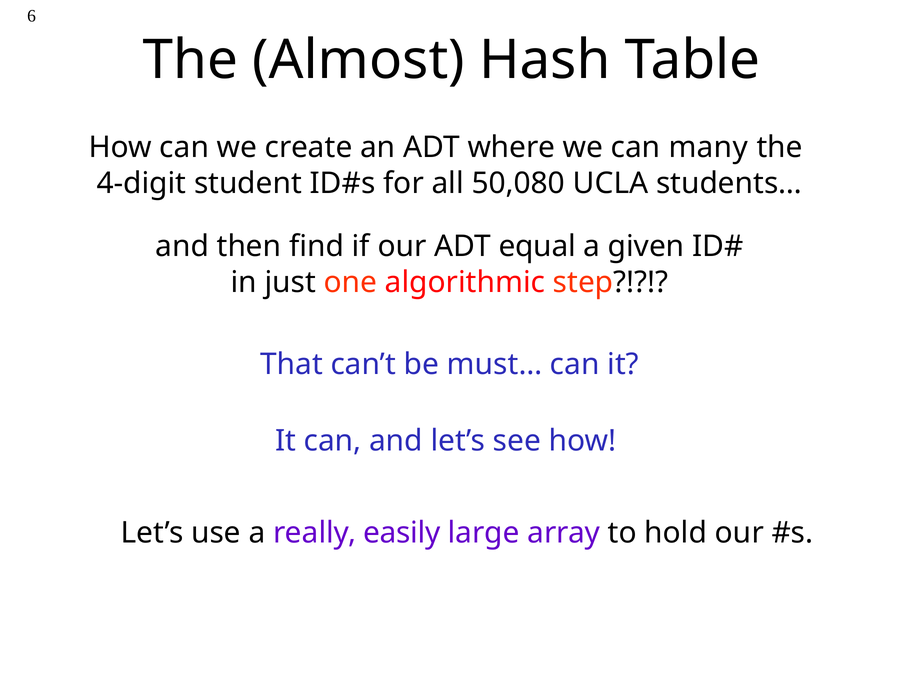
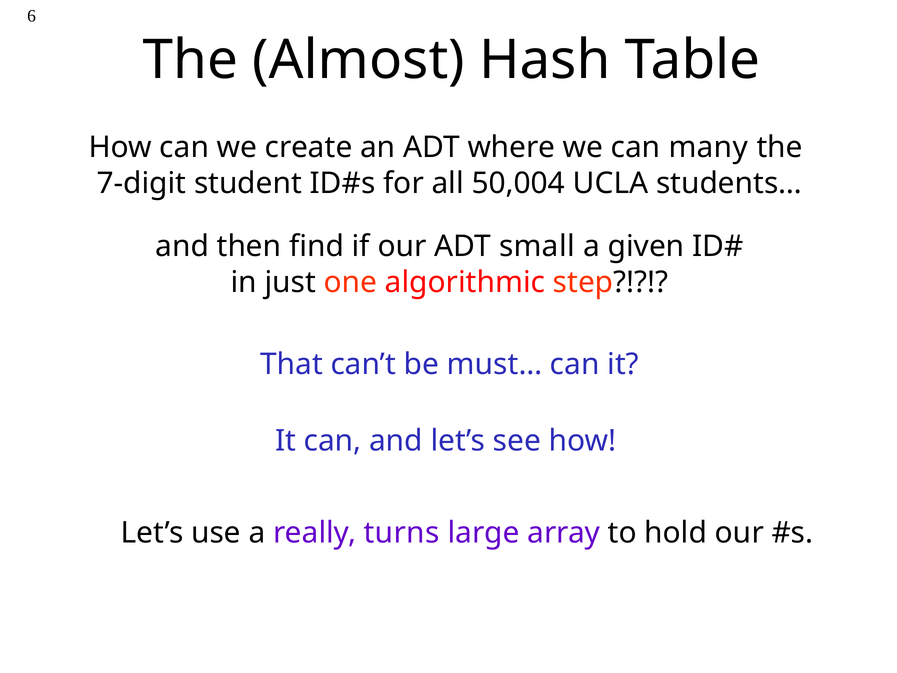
4-digit: 4-digit -> 7-digit
50,080: 50,080 -> 50,004
equal: equal -> small
easily: easily -> turns
